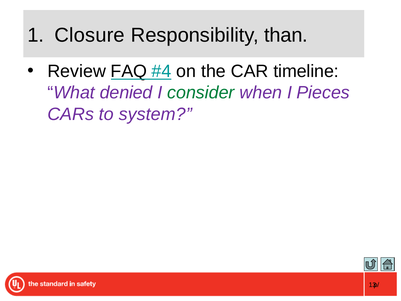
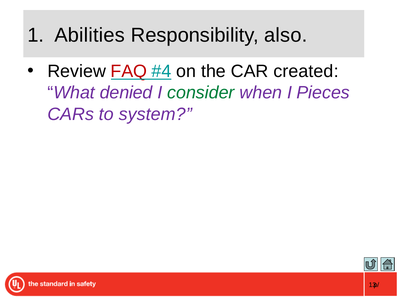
Closure: Closure -> Abilities
than: than -> also
FAQ colour: black -> red
timeline: timeline -> created
